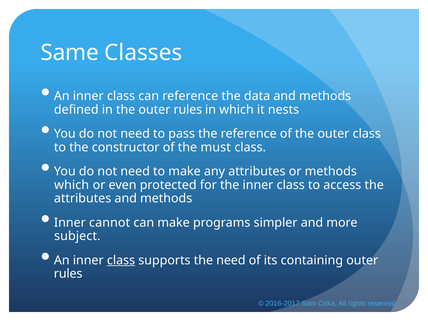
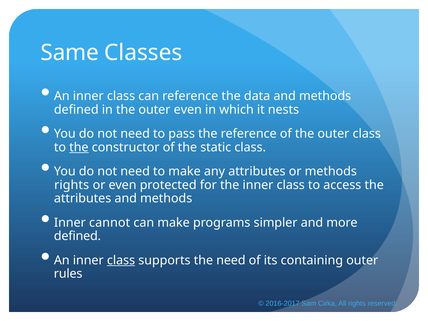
the outer rules: rules -> even
the at (79, 147) underline: none -> present
must: must -> static
which at (72, 185): which -> rights
subject at (77, 236): subject -> defined
